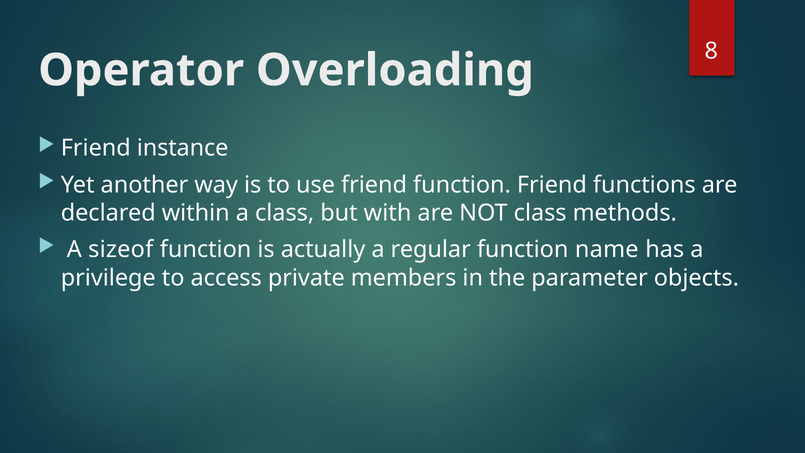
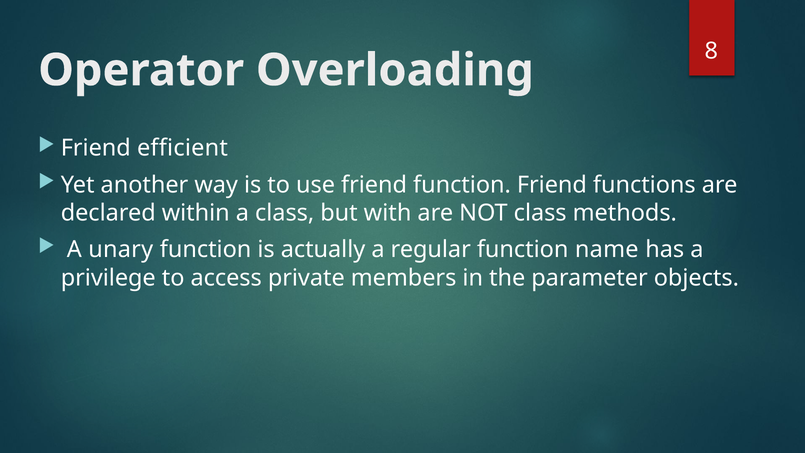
instance: instance -> efficient
sizeof: sizeof -> unary
